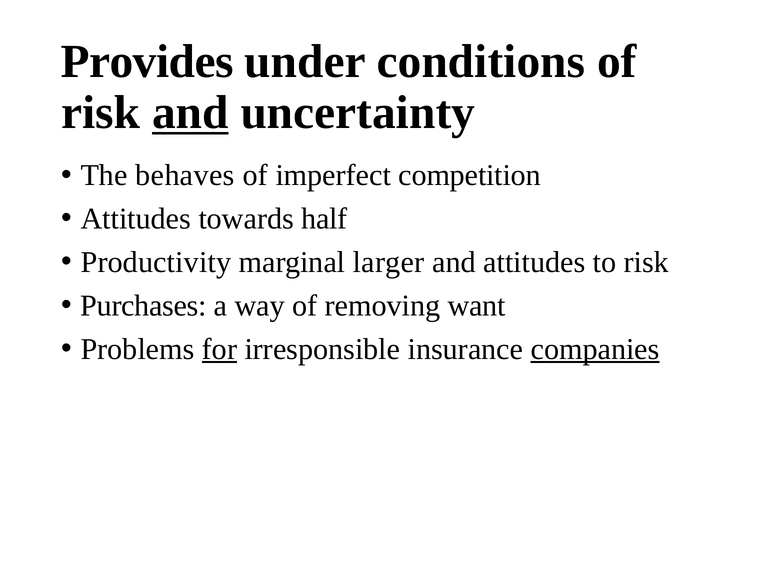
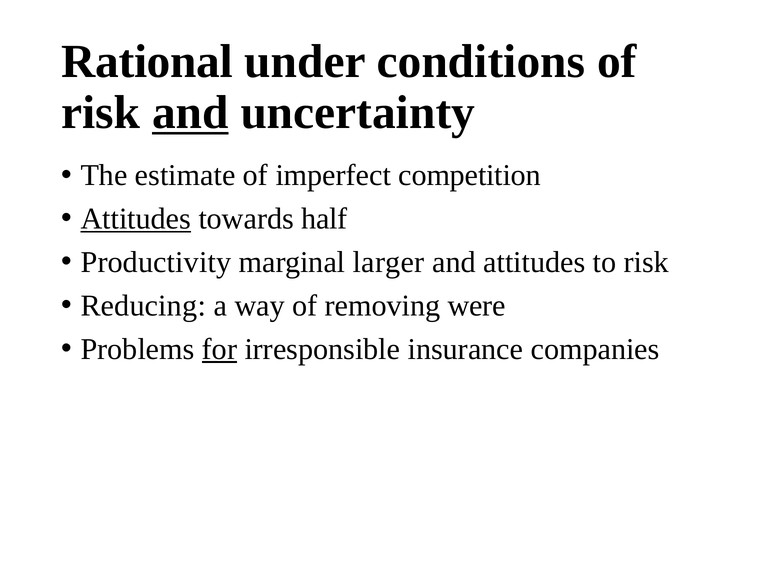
Provides: Provides -> Rational
behaves: behaves -> estimate
Attitudes at (136, 219) underline: none -> present
Purchases: Purchases -> Reducing
want: want -> were
companies underline: present -> none
